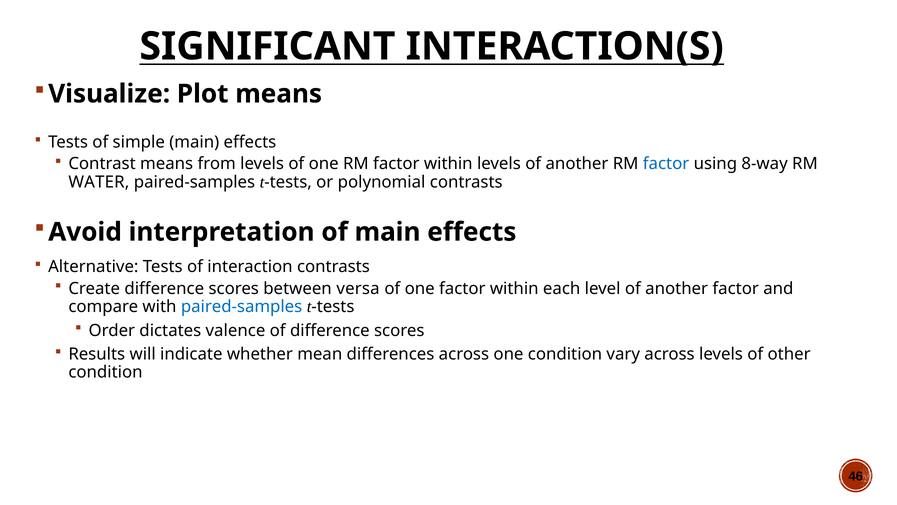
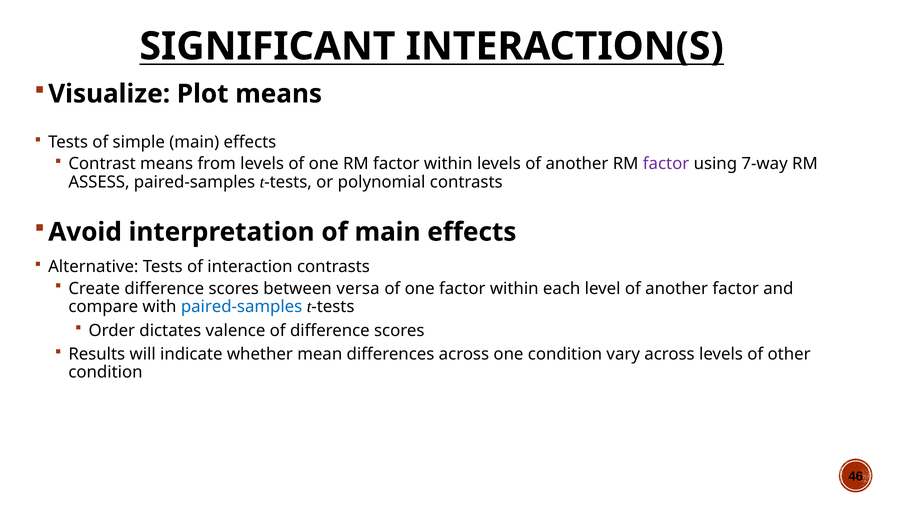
factor at (666, 164) colour: blue -> purple
8-way: 8-way -> 7-way
WATER: WATER -> ASSESS
